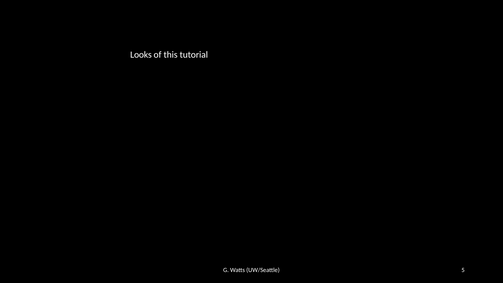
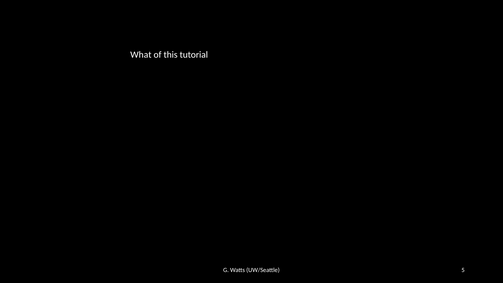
Looks: Looks -> What
